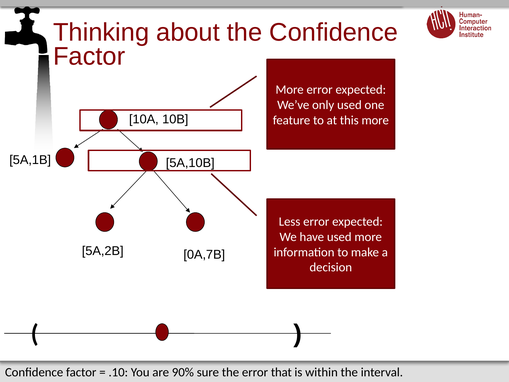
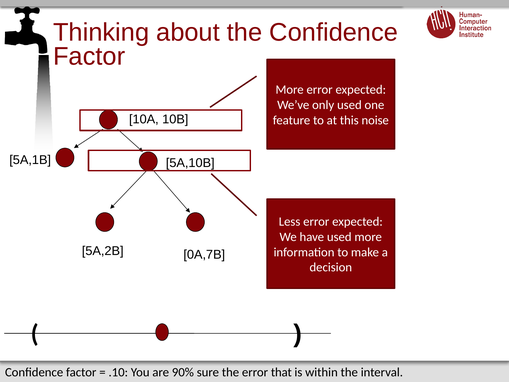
this more: more -> noise
